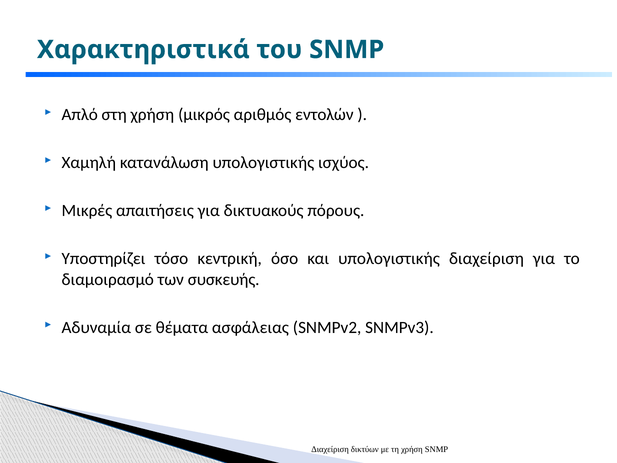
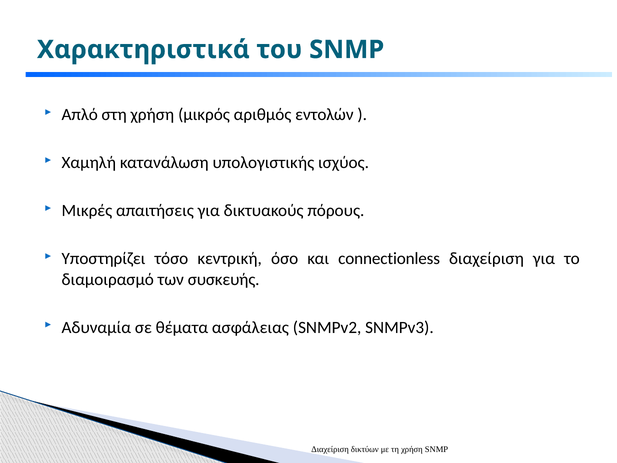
και υπολογιστικής: υπολογιστικής -> connectionless
